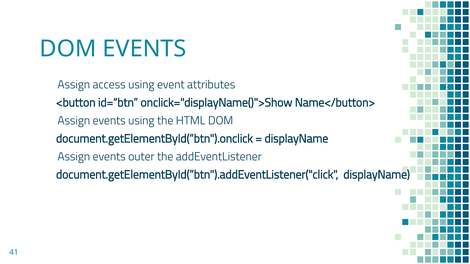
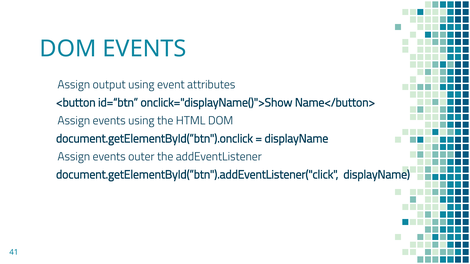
access: access -> output
